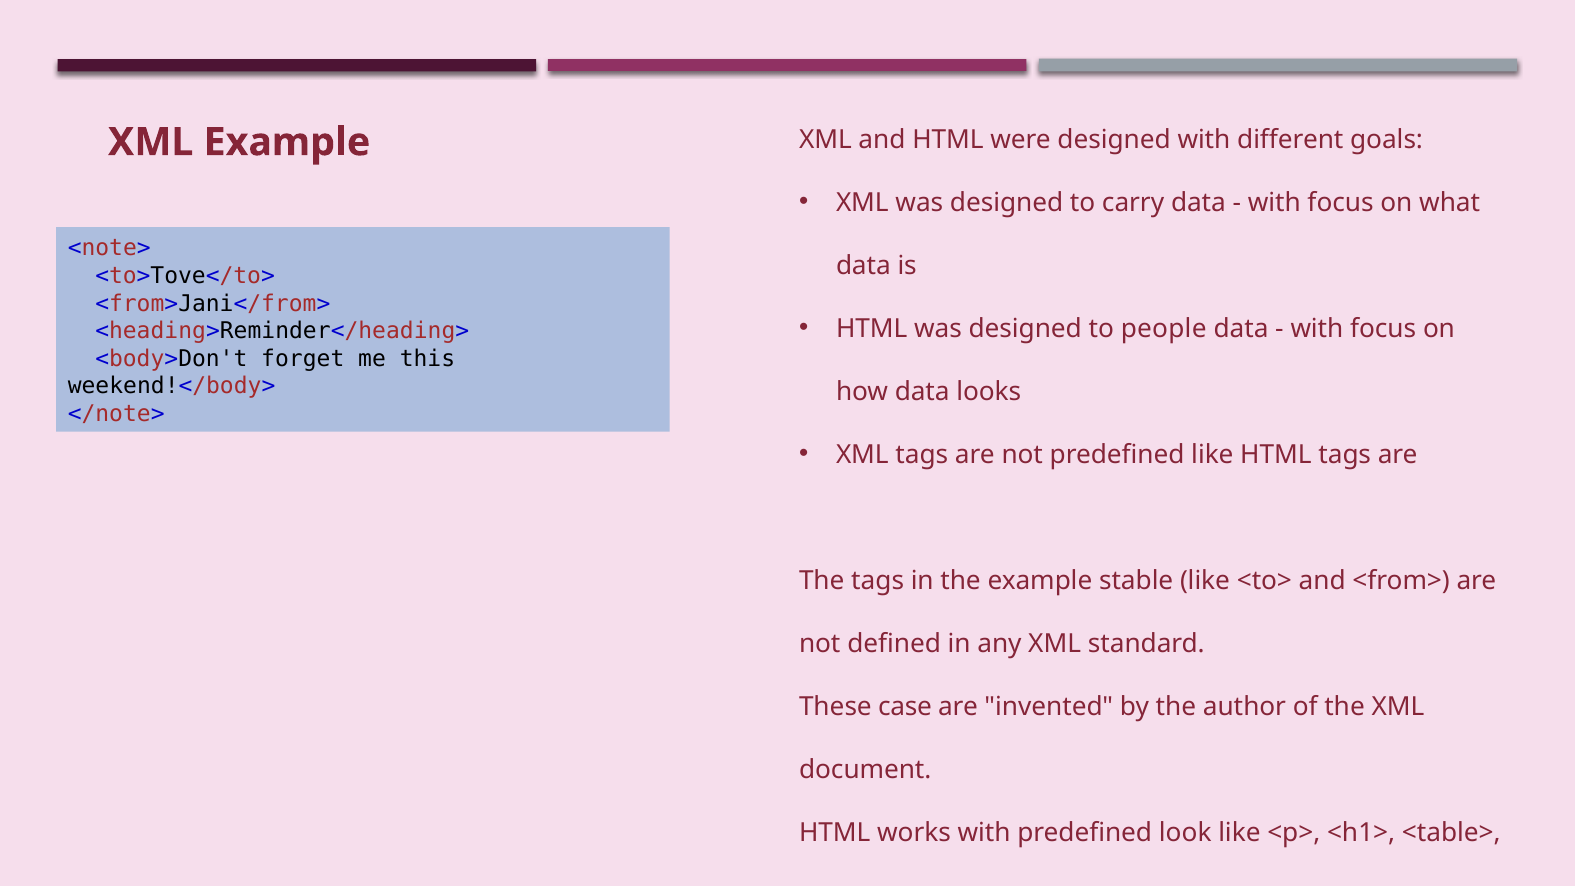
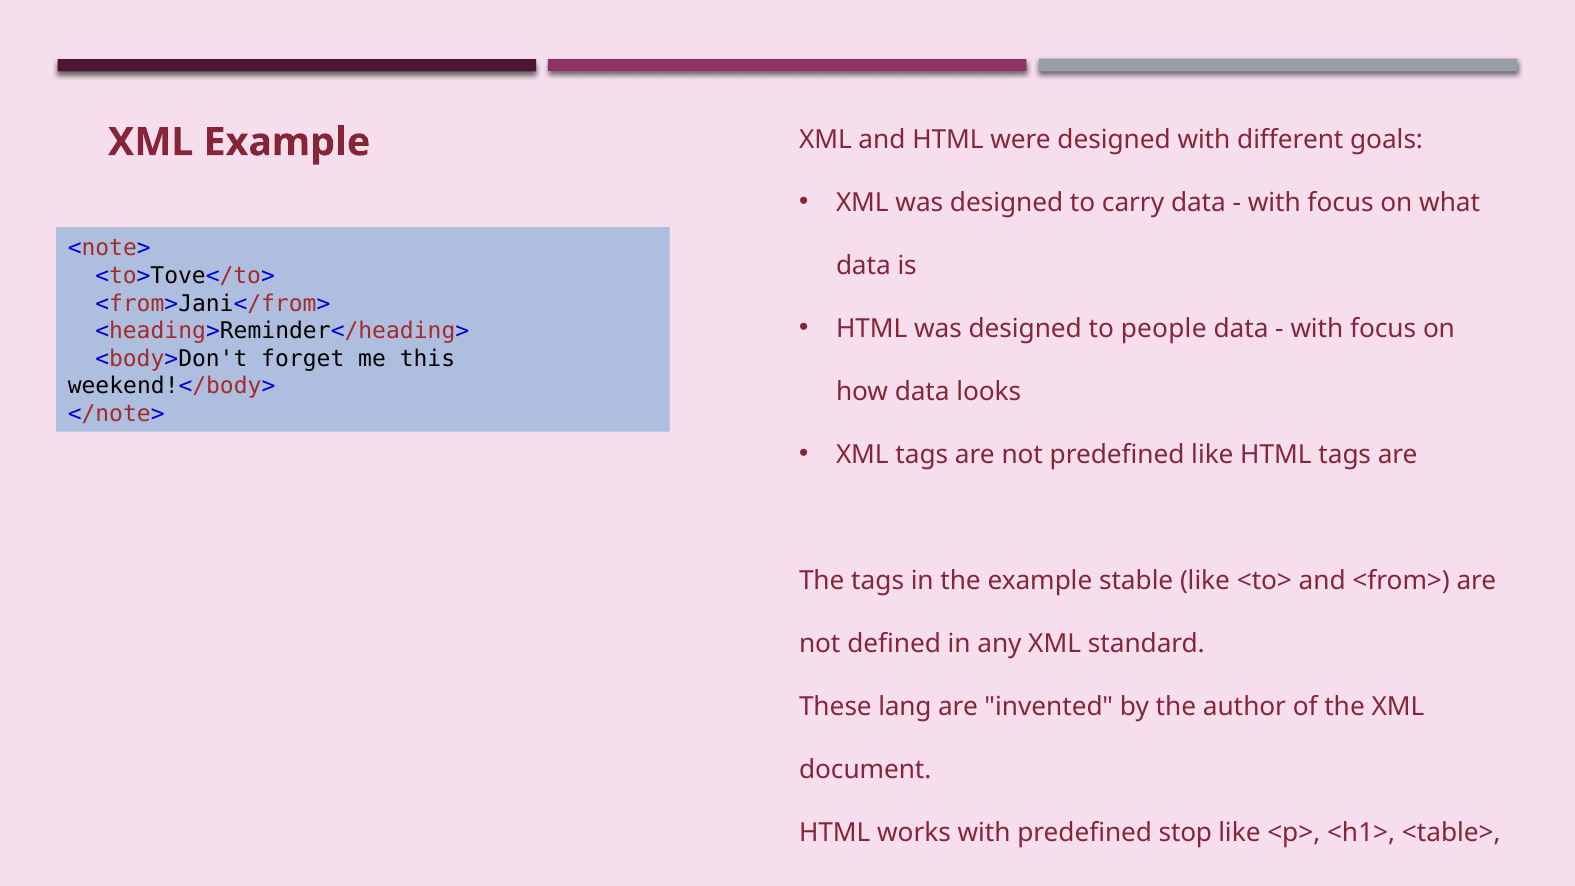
case: case -> lang
look: look -> stop
